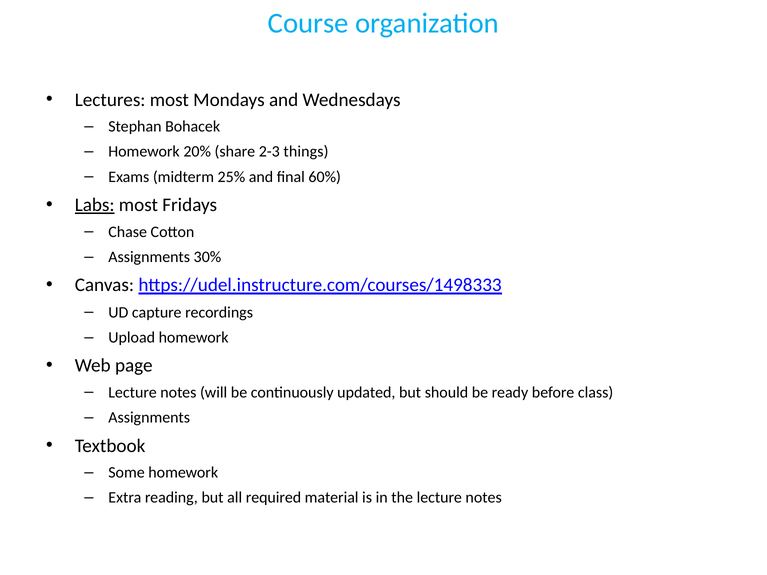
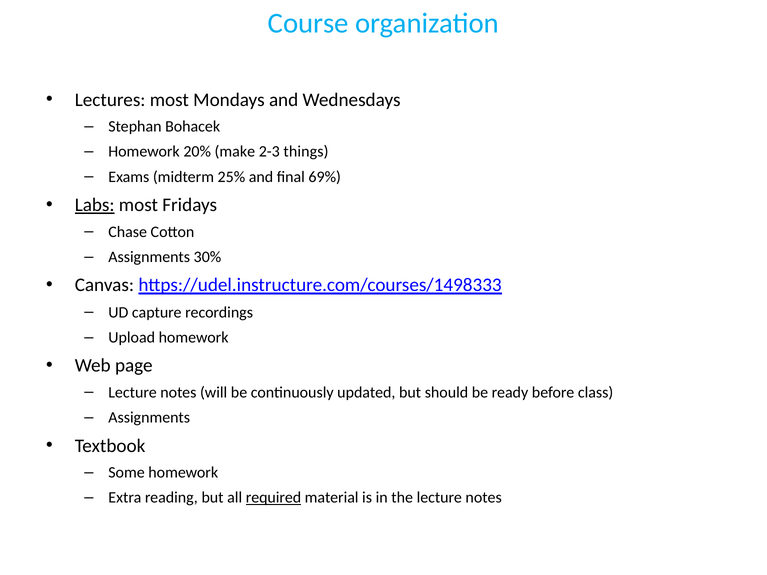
share: share -> make
60%: 60% -> 69%
required underline: none -> present
